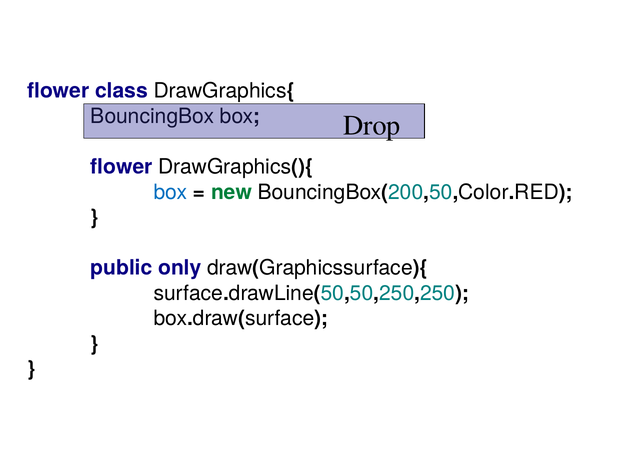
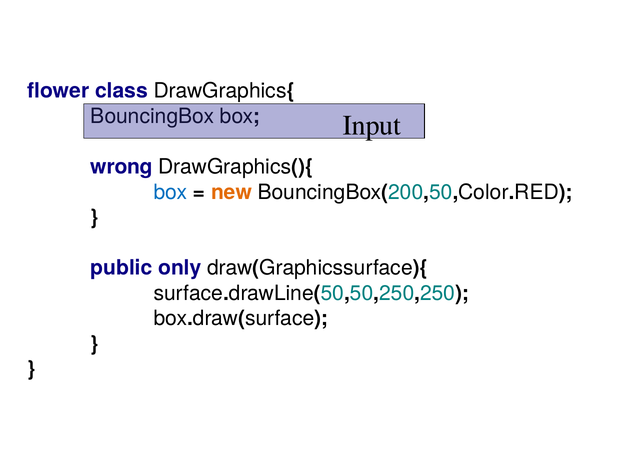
Drop: Drop -> Input
flower at (121, 167): flower -> wrong
new colour: green -> orange
